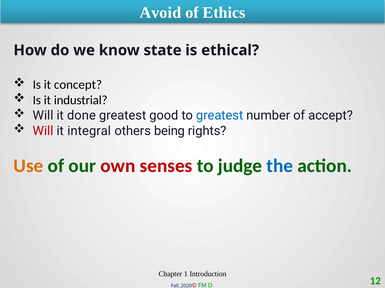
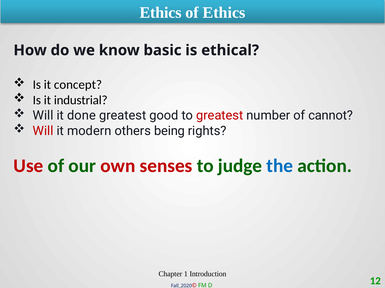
Avoid at (160, 13): Avoid -> Ethics
state: state -> basic
greatest at (220, 116) colour: blue -> red
accept: accept -> cannot
integral: integral -> modern
Use colour: orange -> red
